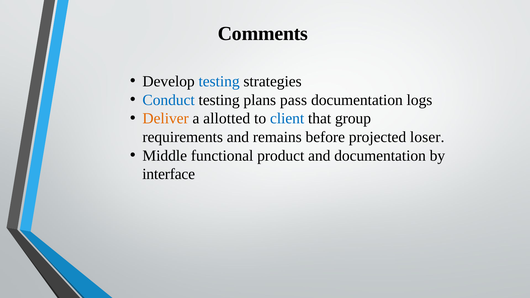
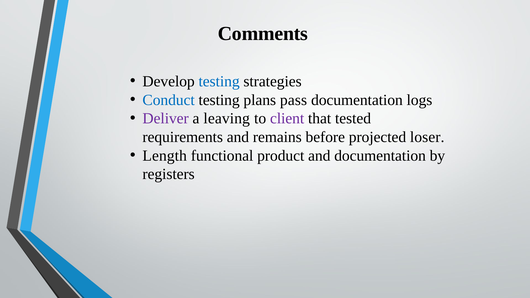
Deliver colour: orange -> purple
allotted: allotted -> leaving
client colour: blue -> purple
group: group -> tested
Middle: Middle -> Length
interface: interface -> registers
